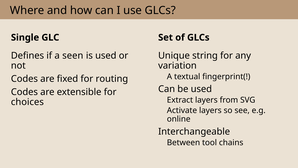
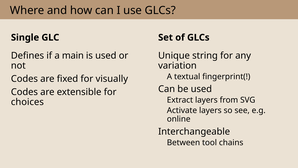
seen: seen -> main
routing: routing -> visually
